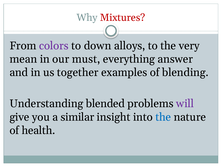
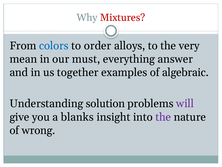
colors colour: purple -> blue
down: down -> order
blending: blending -> algebraic
blended: blended -> solution
similar: similar -> blanks
the at (163, 117) colour: blue -> purple
health: health -> wrong
